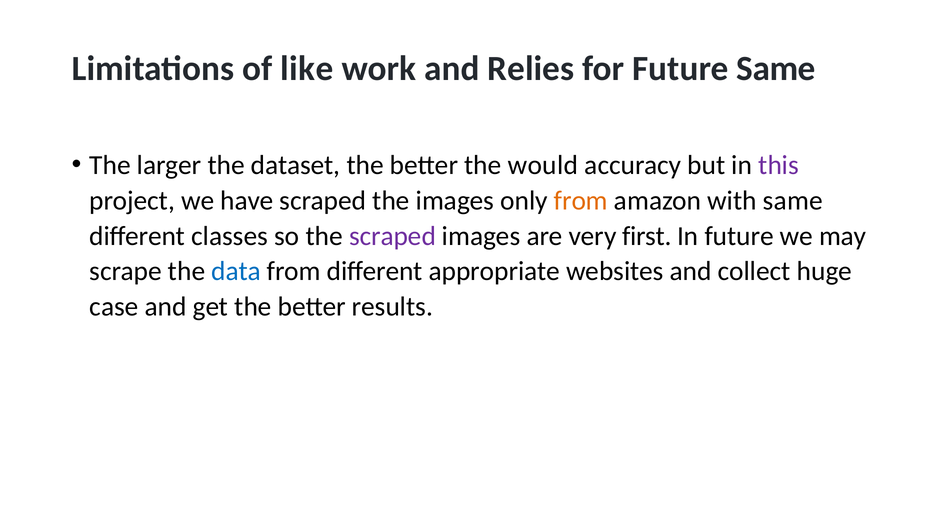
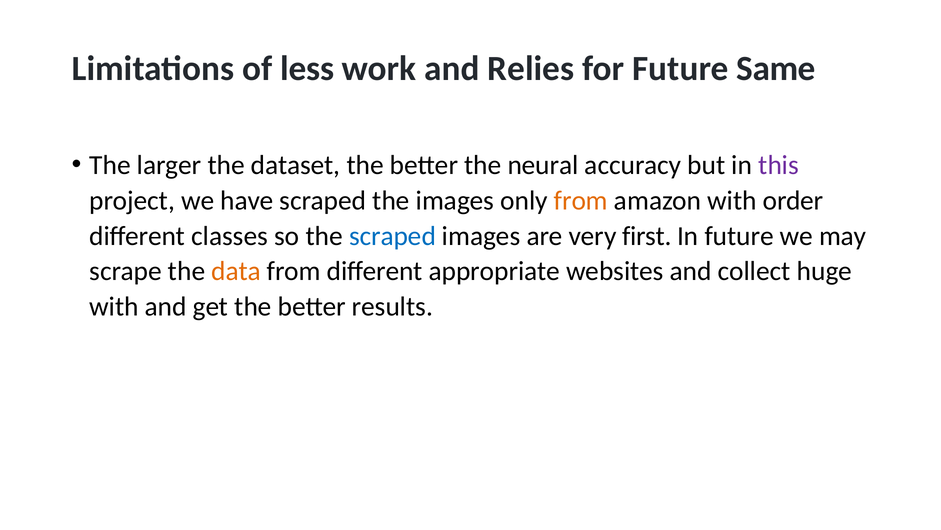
like: like -> less
would: would -> neural
with same: same -> order
scraped at (392, 236) colour: purple -> blue
data colour: blue -> orange
case at (114, 306): case -> with
